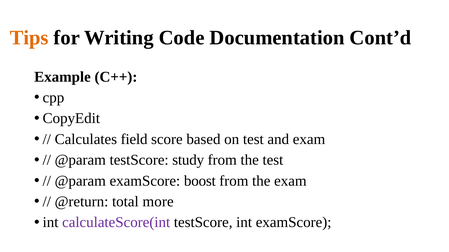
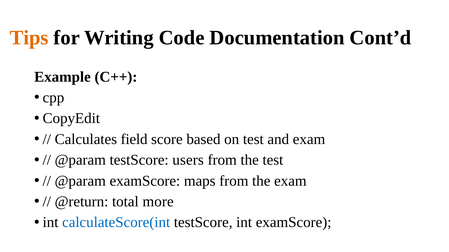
study: study -> users
boost: boost -> maps
calculateScore(int colour: purple -> blue
